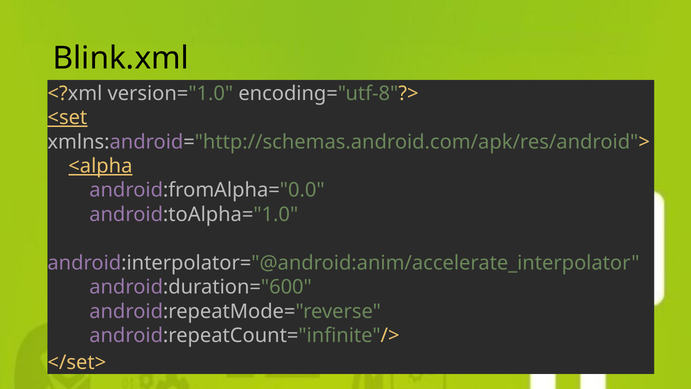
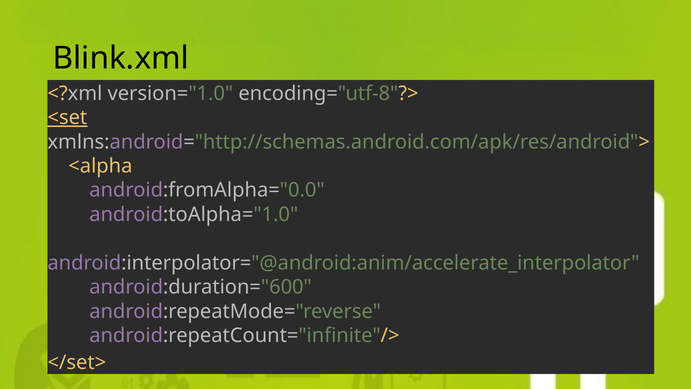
<alpha underline: present -> none
